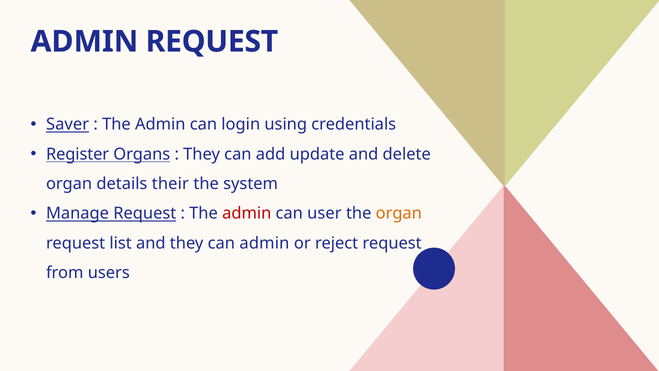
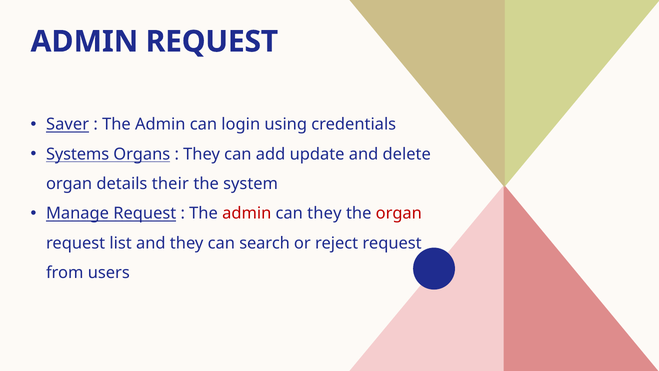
Register: Register -> Systems
can user: user -> they
organ at (399, 213) colour: orange -> red
can admin: admin -> search
